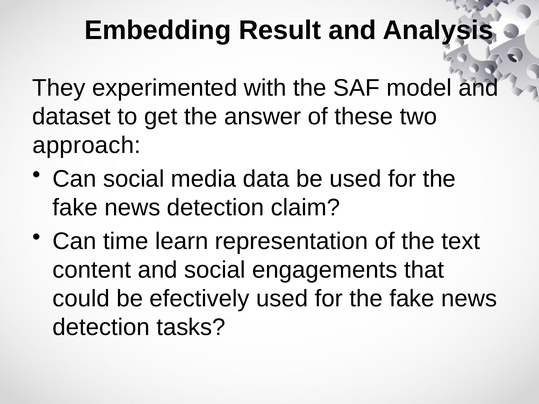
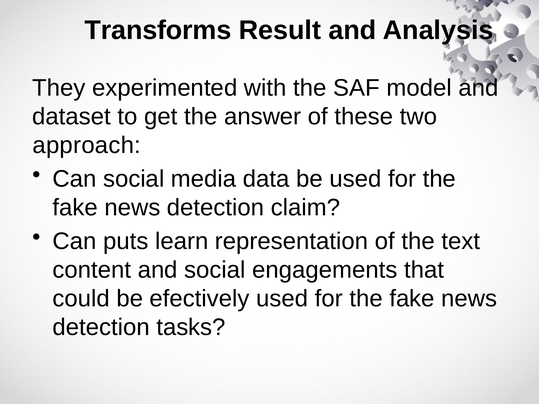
Embedding: Embedding -> Transforms
time: time -> puts
